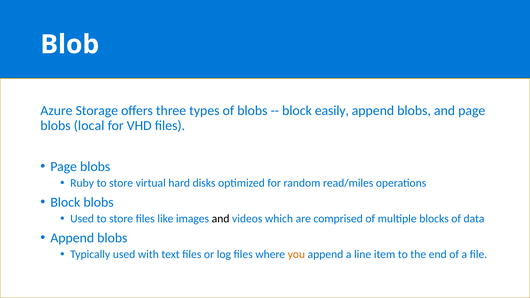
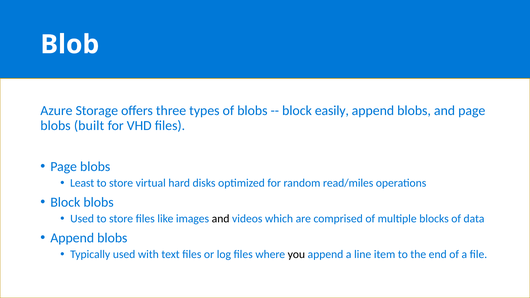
local: local -> built
Ruby: Ruby -> Least
you colour: orange -> black
